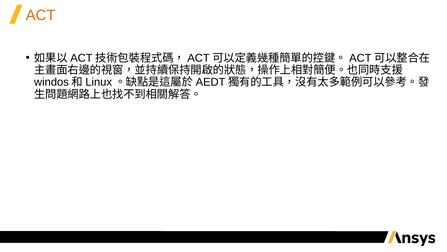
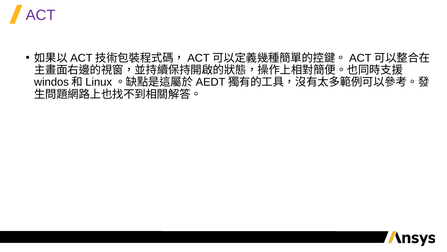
ACT colour: orange -> purple
